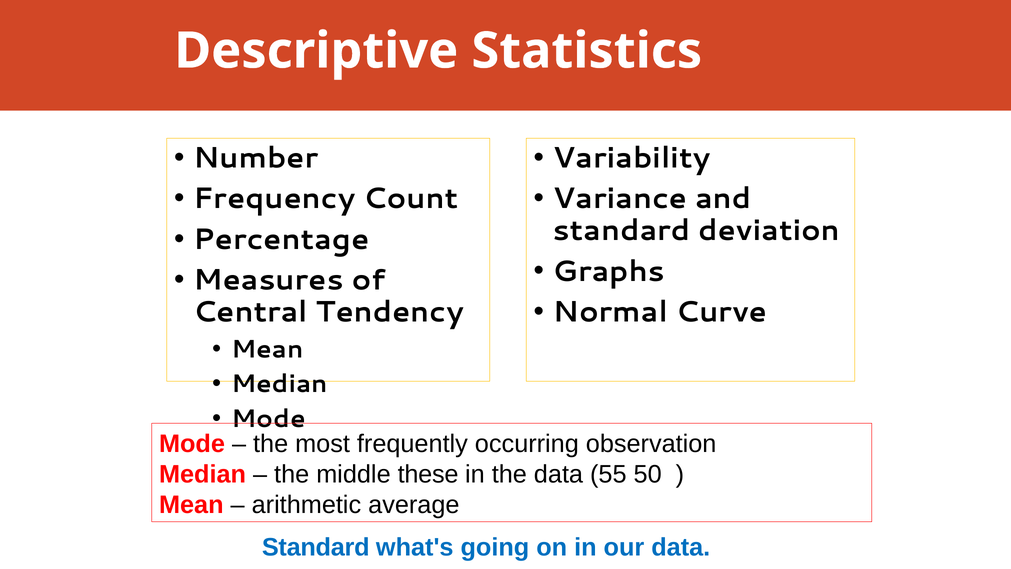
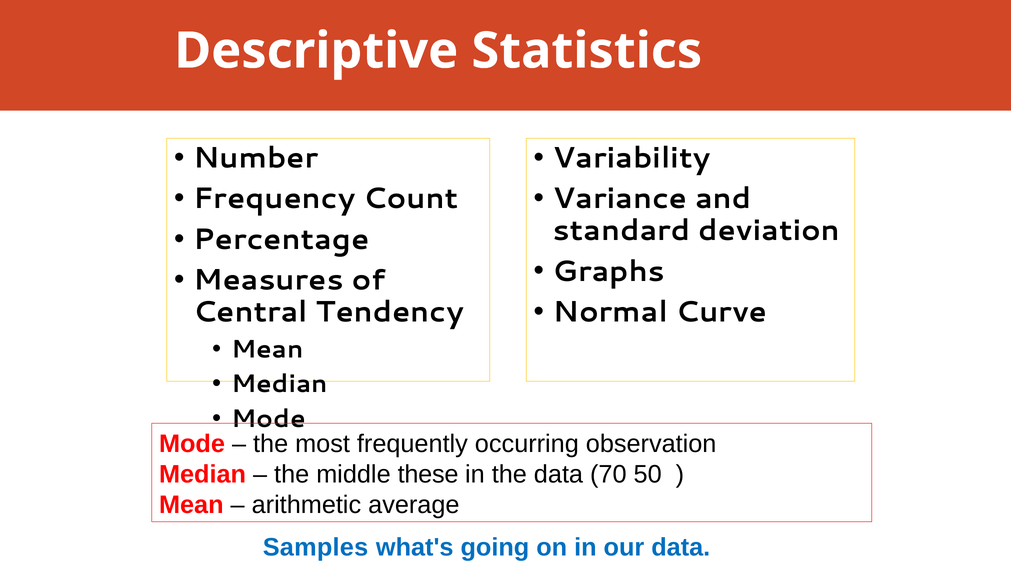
55: 55 -> 70
Standard at (316, 547): Standard -> Samples
